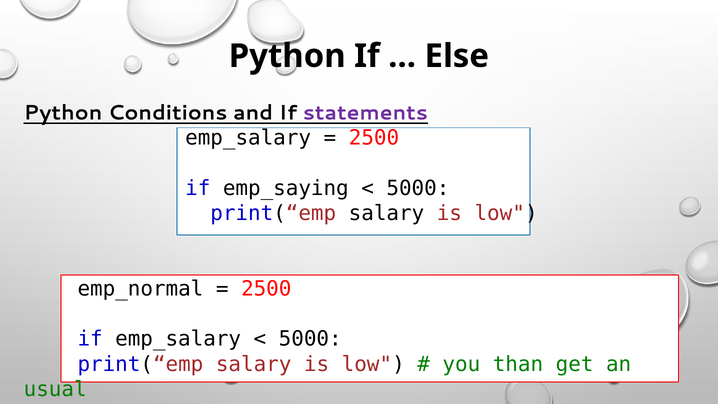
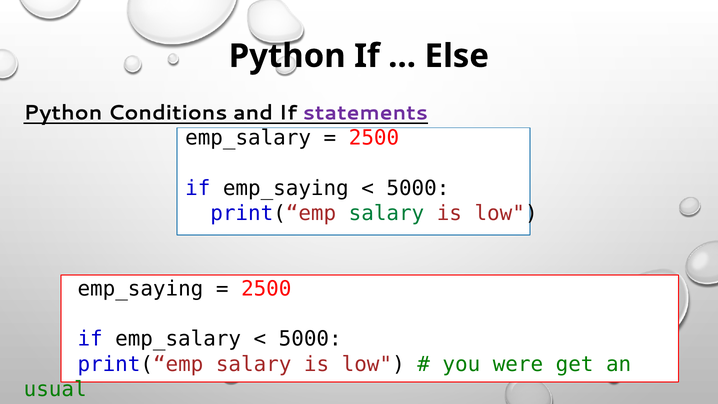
salary at (386, 213) colour: black -> green
emp_normal at (140, 289): emp_normal -> emp_saying
than: than -> were
